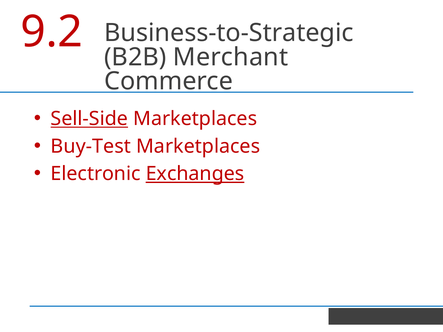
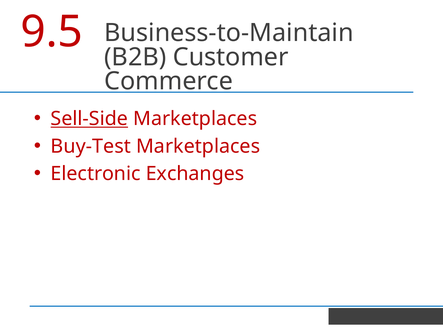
9.2: 9.2 -> 9.5
Business-to-Strategic: Business-to-Strategic -> Business-to-Maintain
Merchant: Merchant -> Customer
Exchanges underline: present -> none
